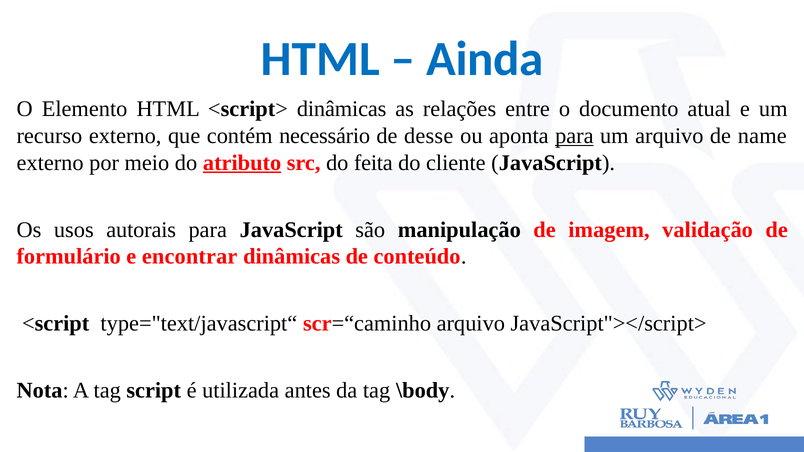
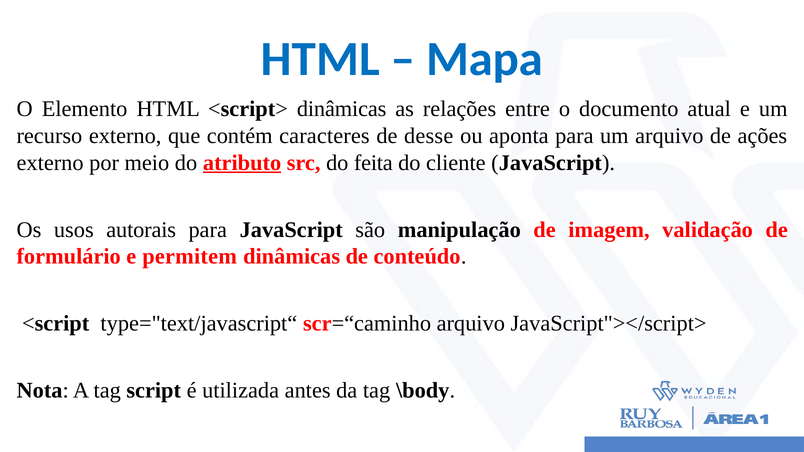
Ainda: Ainda -> Mapa
necessário: necessário -> caracteres
para at (574, 136) underline: present -> none
name: name -> ações
encontrar: encontrar -> permitem
